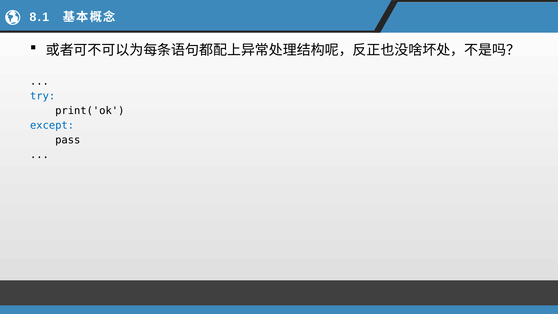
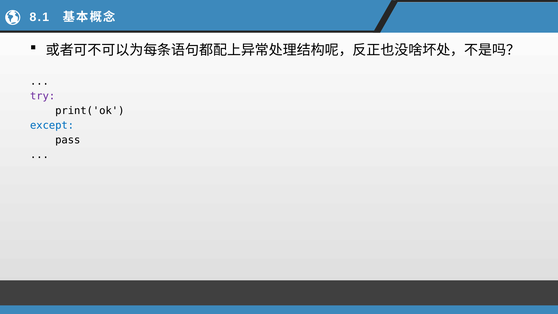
try colour: blue -> purple
